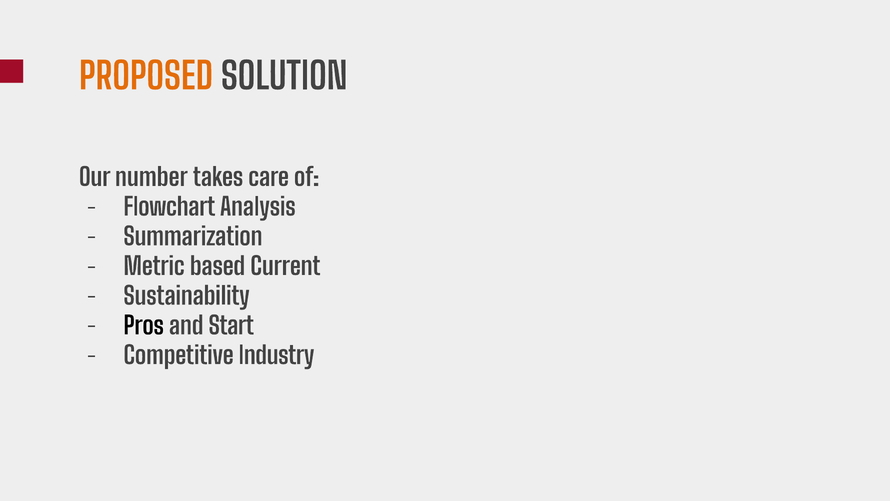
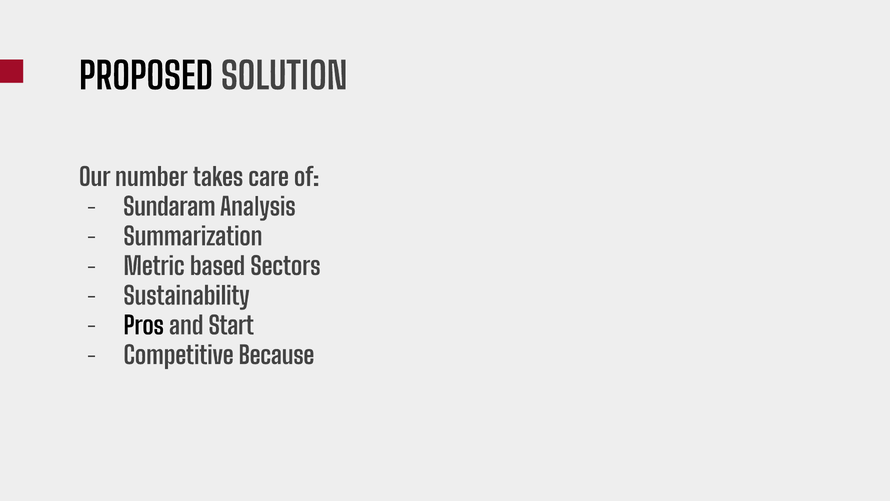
PROPOSED colour: orange -> black
Flowchart: Flowchart -> Sundaram
Current: Current -> Sectors
Industry: Industry -> Because
